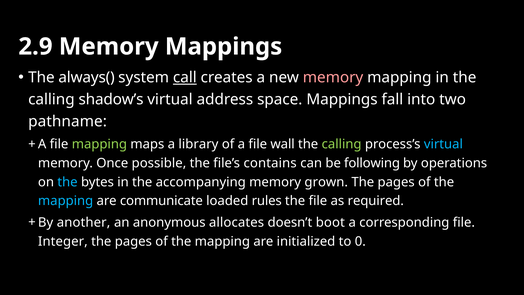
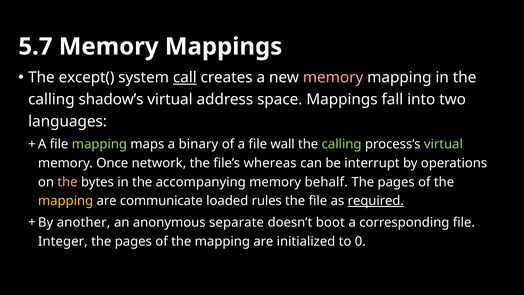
2.9: 2.9 -> 5.7
always(: always( -> except(
pathname: pathname -> languages
library: library -> binary
virtual at (443, 144) colour: light blue -> light green
possible: possible -> network
contains: contains -> whereas
following: following -> interrupt
the at (68, 182) colour: light blue -> pink
grown: grown -> behalf
mapping at (66, 201) colour: light blue -> yellow
required underline: none -> present
allocates: allocates -> separate
